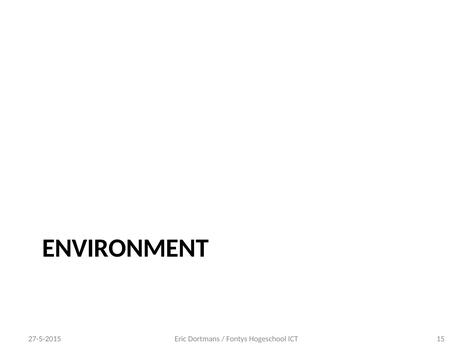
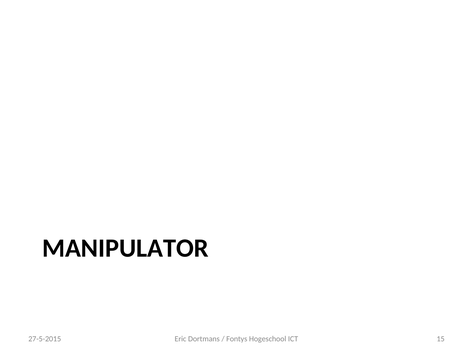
ENVIRONMENT: ENVIRONMENT -> MANIPULATOR
